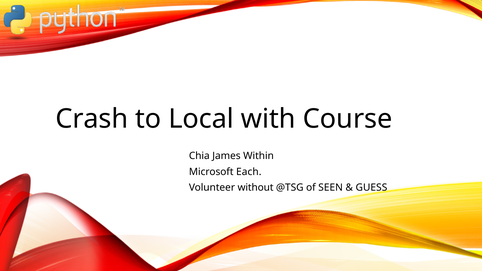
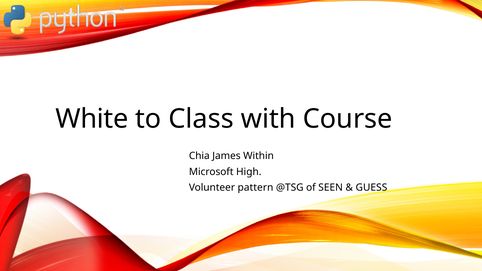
Crash: Crash -> White
Local: Local -> Class
Each: Each -> High
without: without -> pattern
